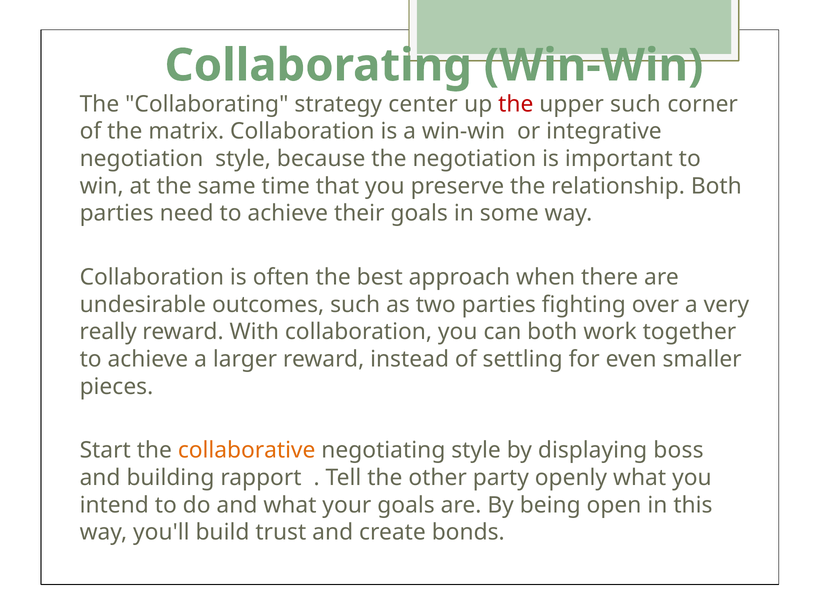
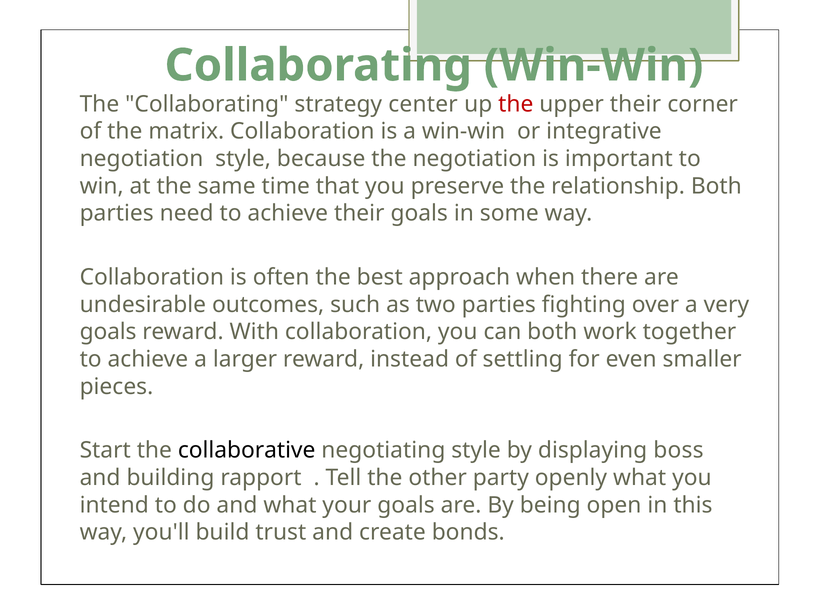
upper such: such -> their
really at (108, 332): really -> goals
collaborative colour: orange -> black
